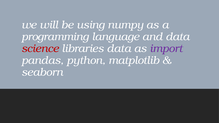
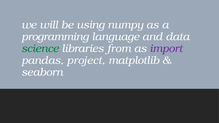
science colour: red -> green
libraries data: data -> from
python: python -> project
